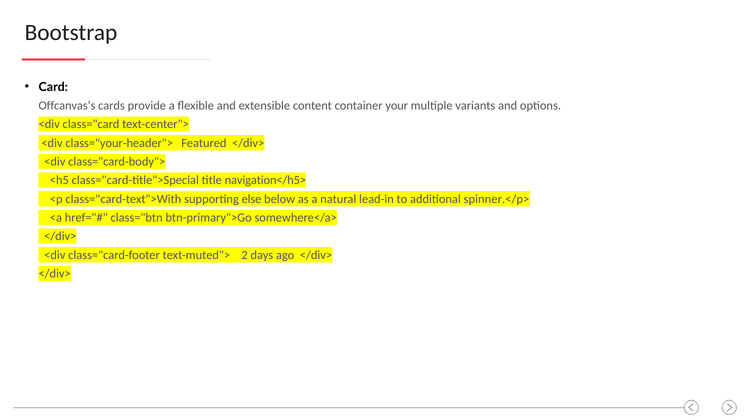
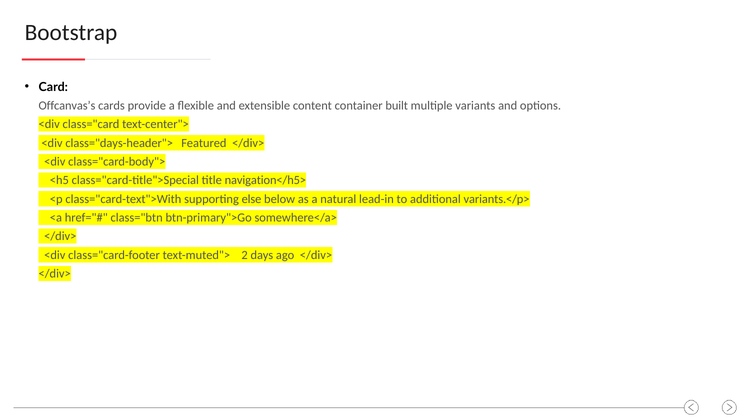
your: your -> built
class="your-header">: class="your-header"> -> class="days-header">
spinner.</p>: spinner.</p> -> variants.</p>
